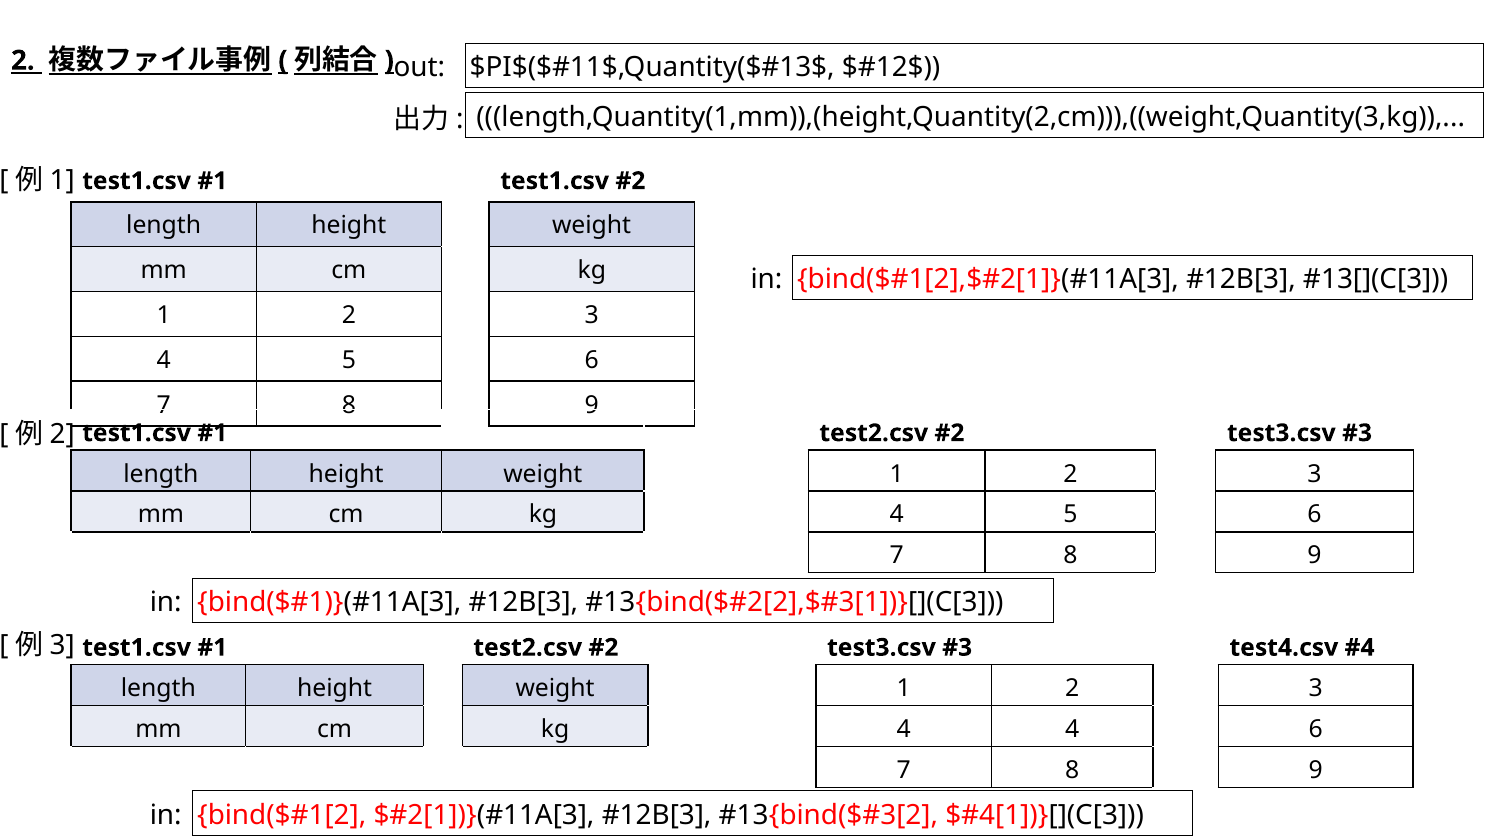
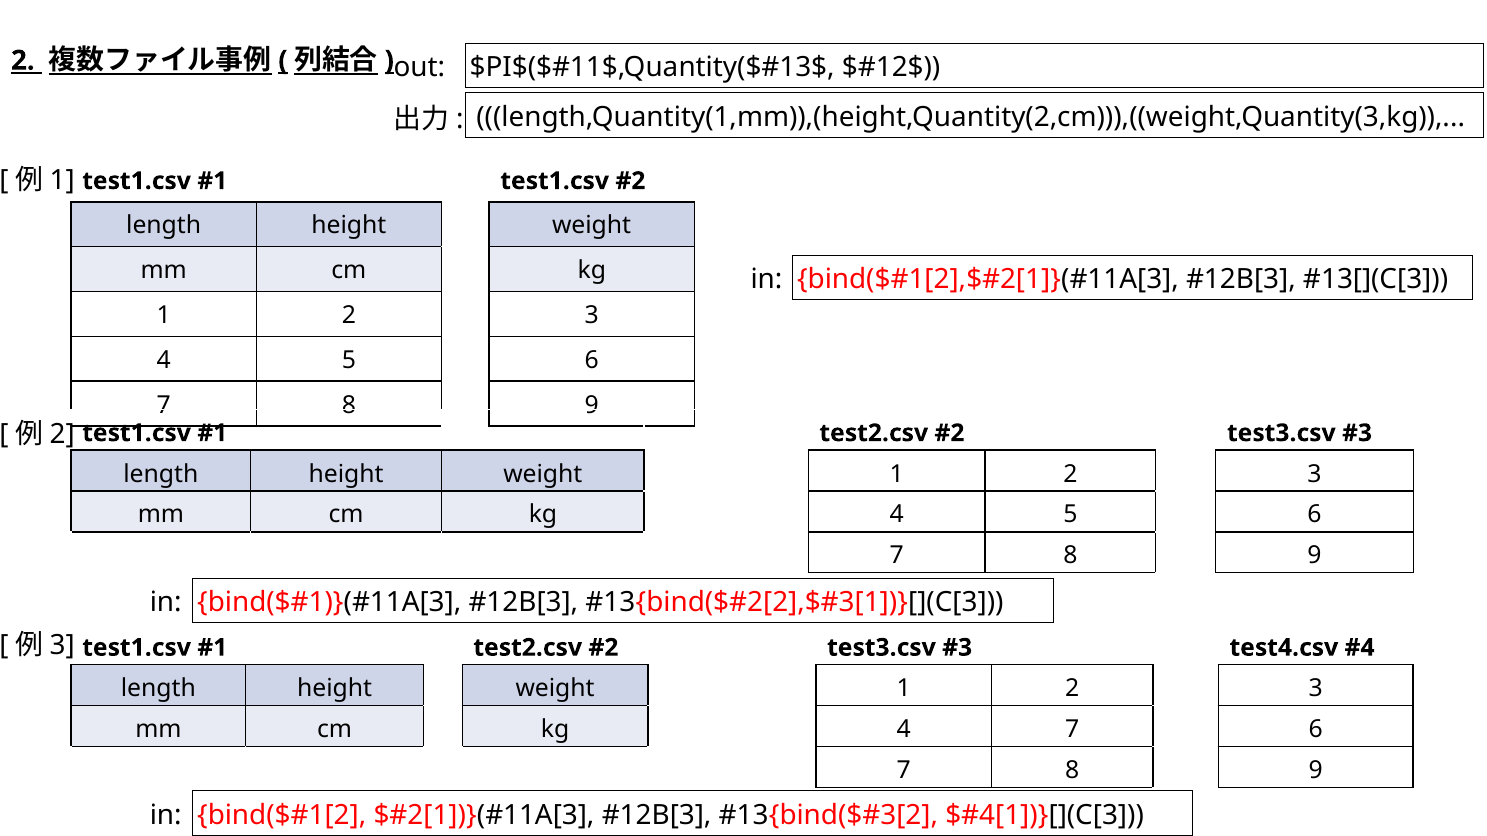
4 4: 4 -> 7
